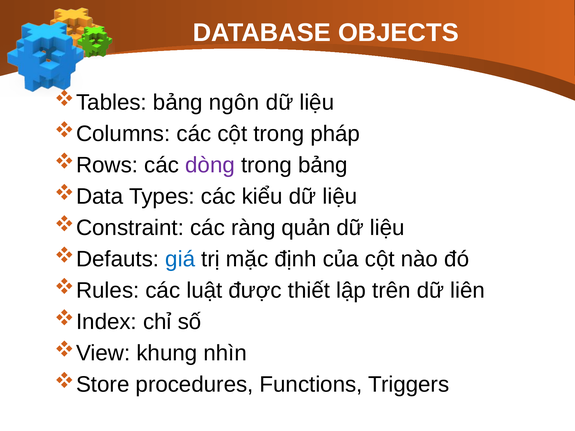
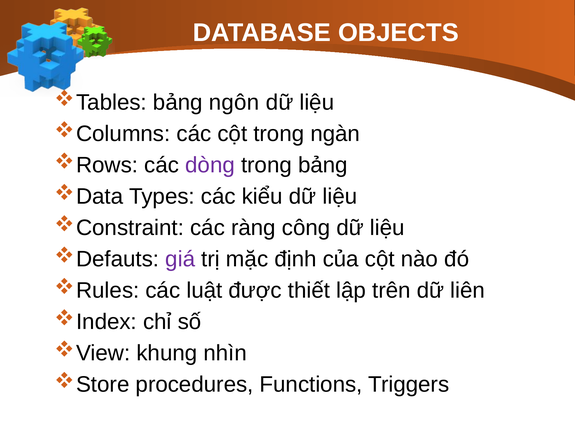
pháp: pháp -> ngàn
quản: quản -> công
giá colour: blue -> purple
